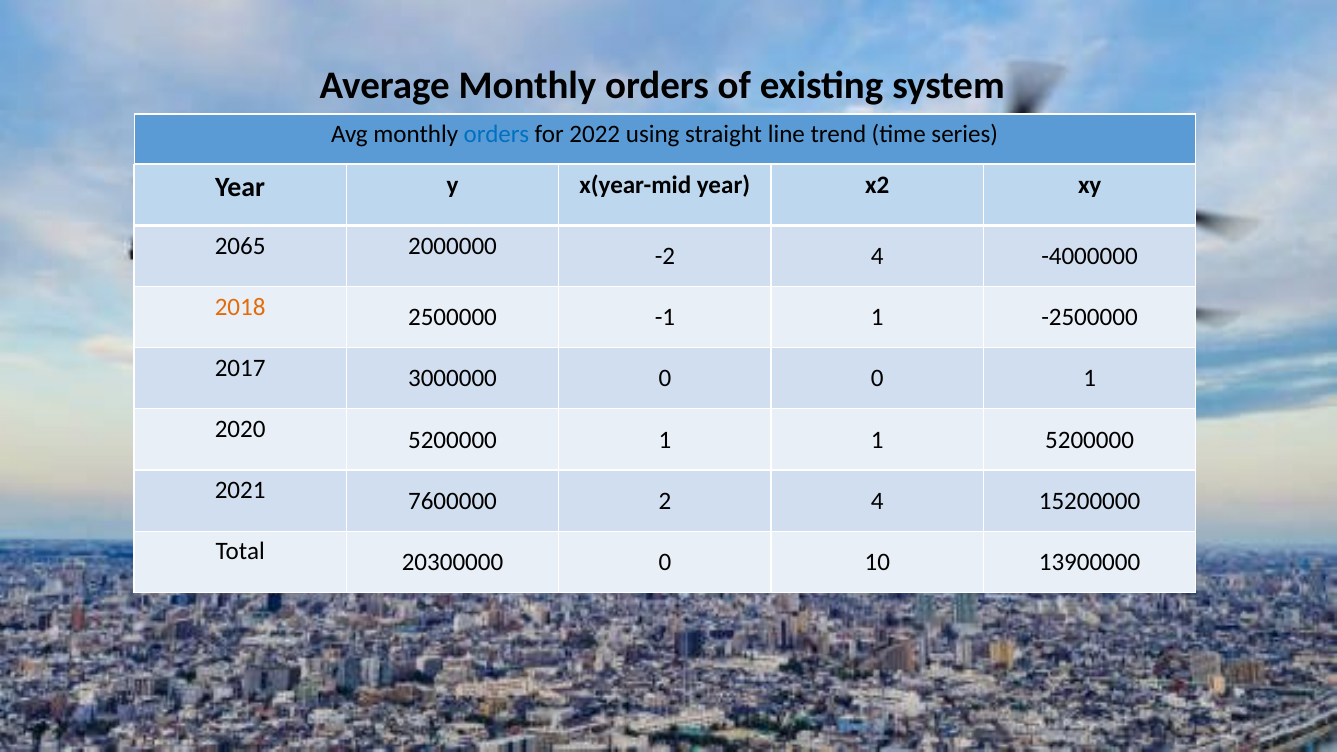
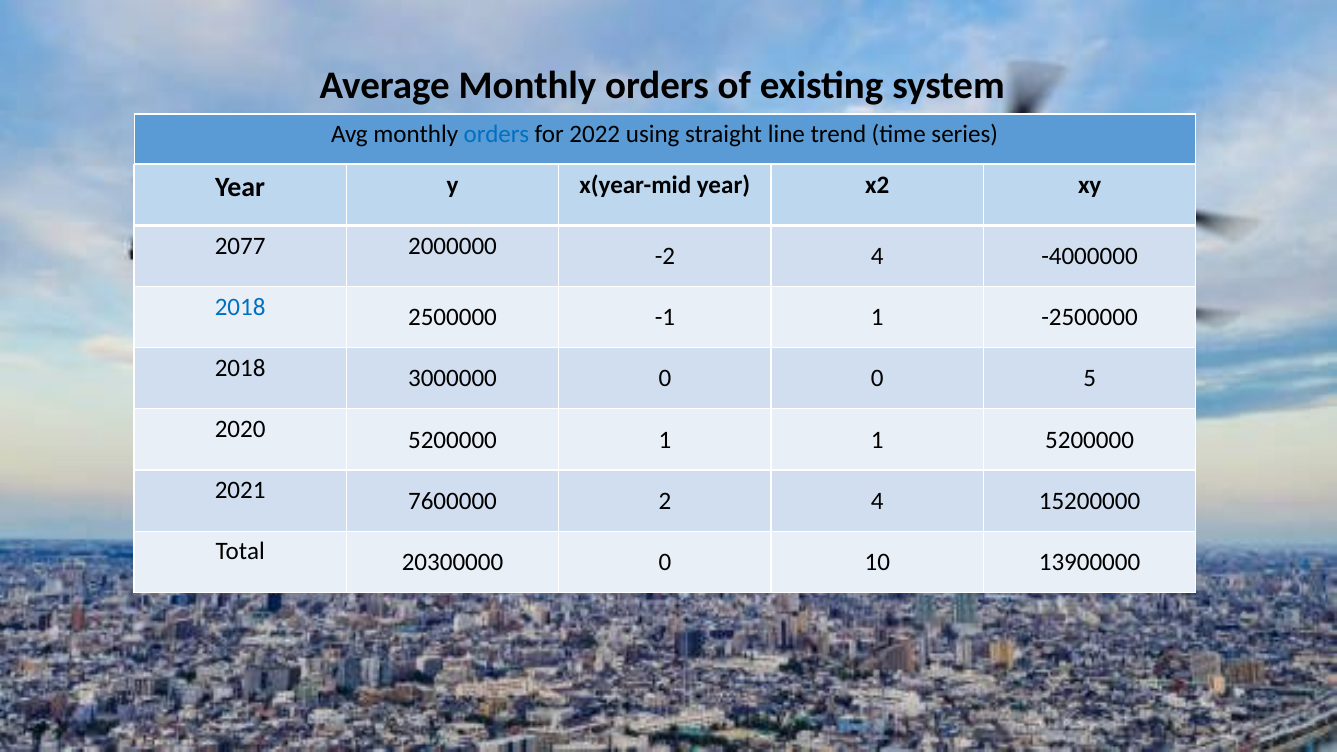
2065: 2065 -> 2077
2018 at (240, 307) colour: orange -> blue
2017 at (240, 368): 2017 -> 2018
0 1: 1 -> 5
